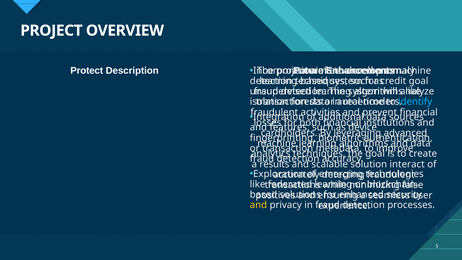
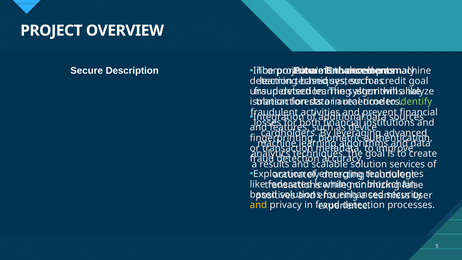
Protect: Protect -> Secure
identify colour: light blue -> light green
interact: interact -> services
